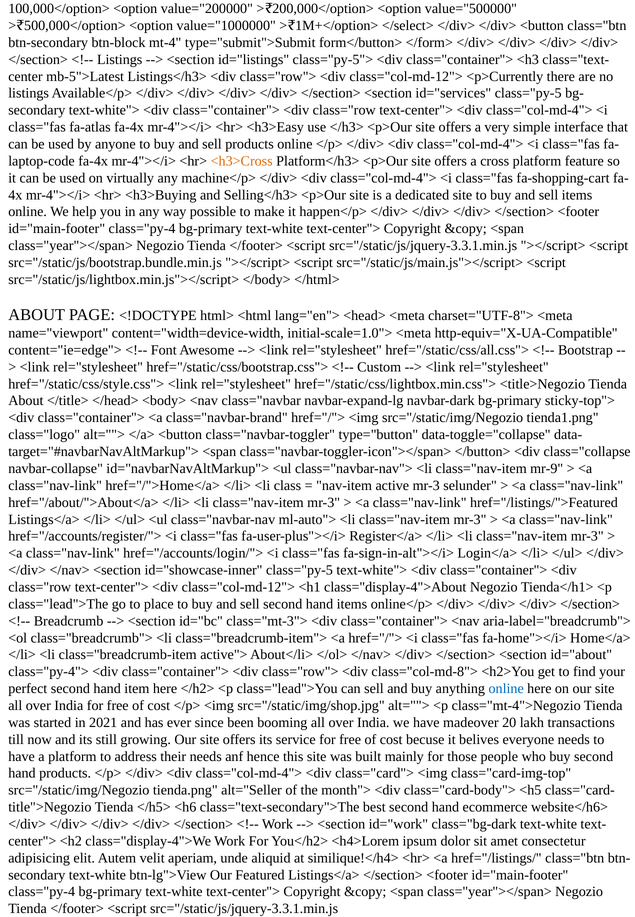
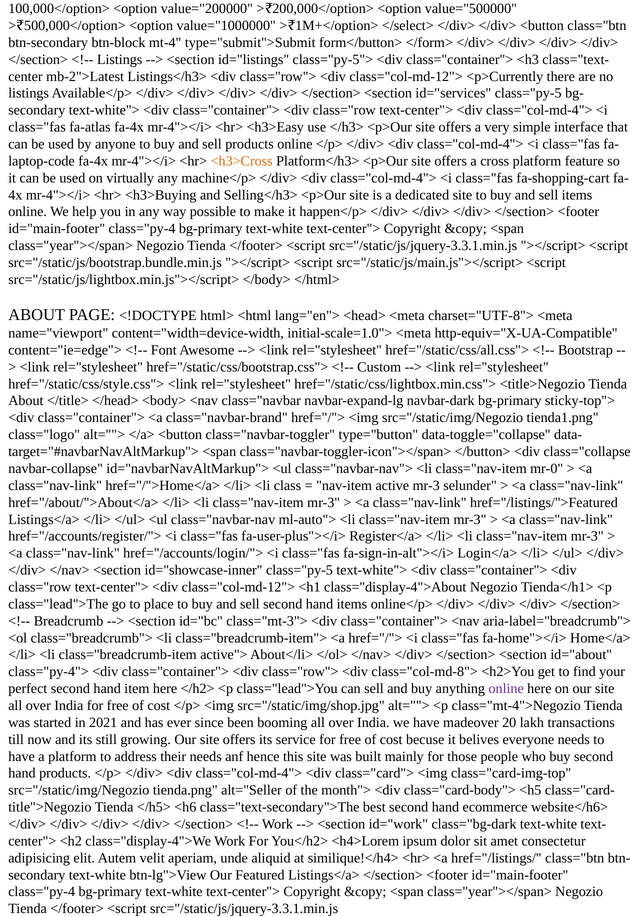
mb-5">Latest: mb-5">Latest -> mb-2">Latest
mr-9: mr-9 -> mr-0
online at (506, 689) colour: blue -> purple
